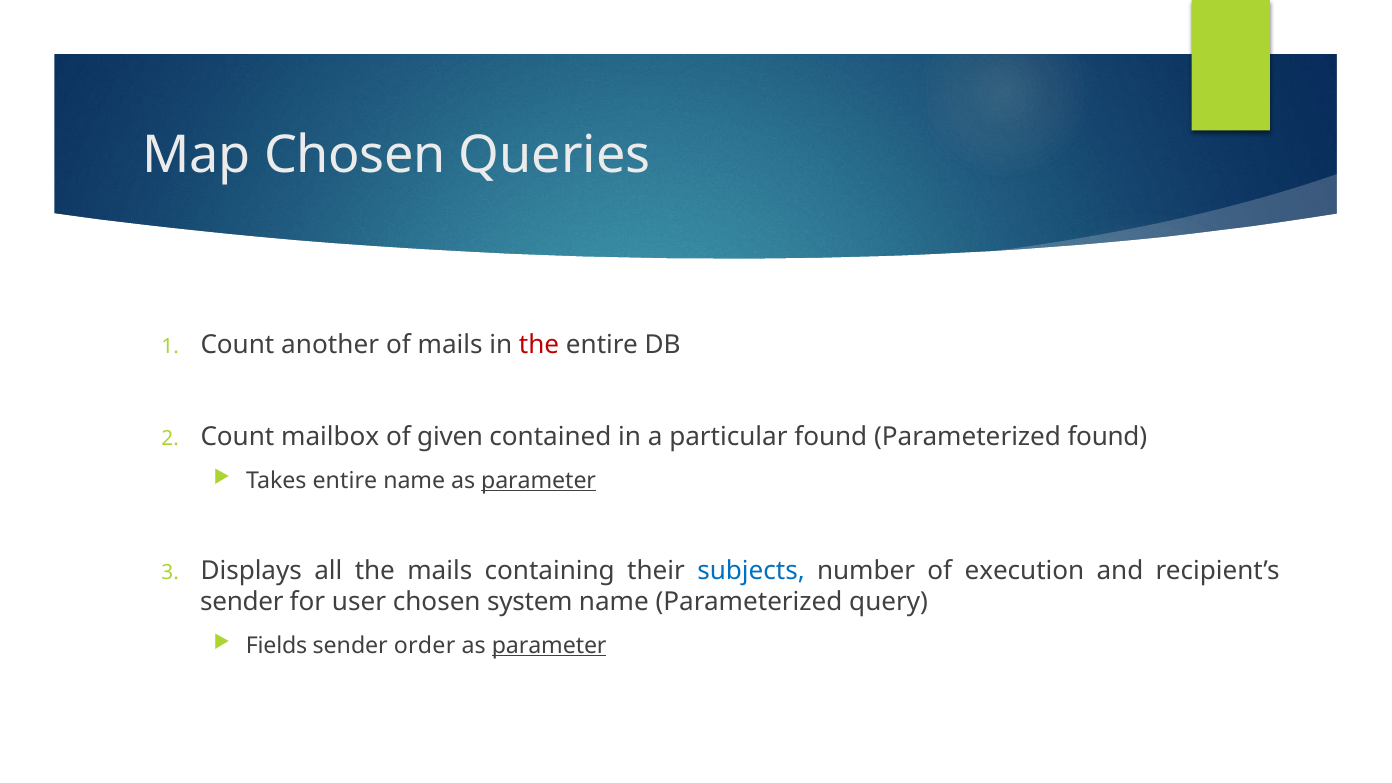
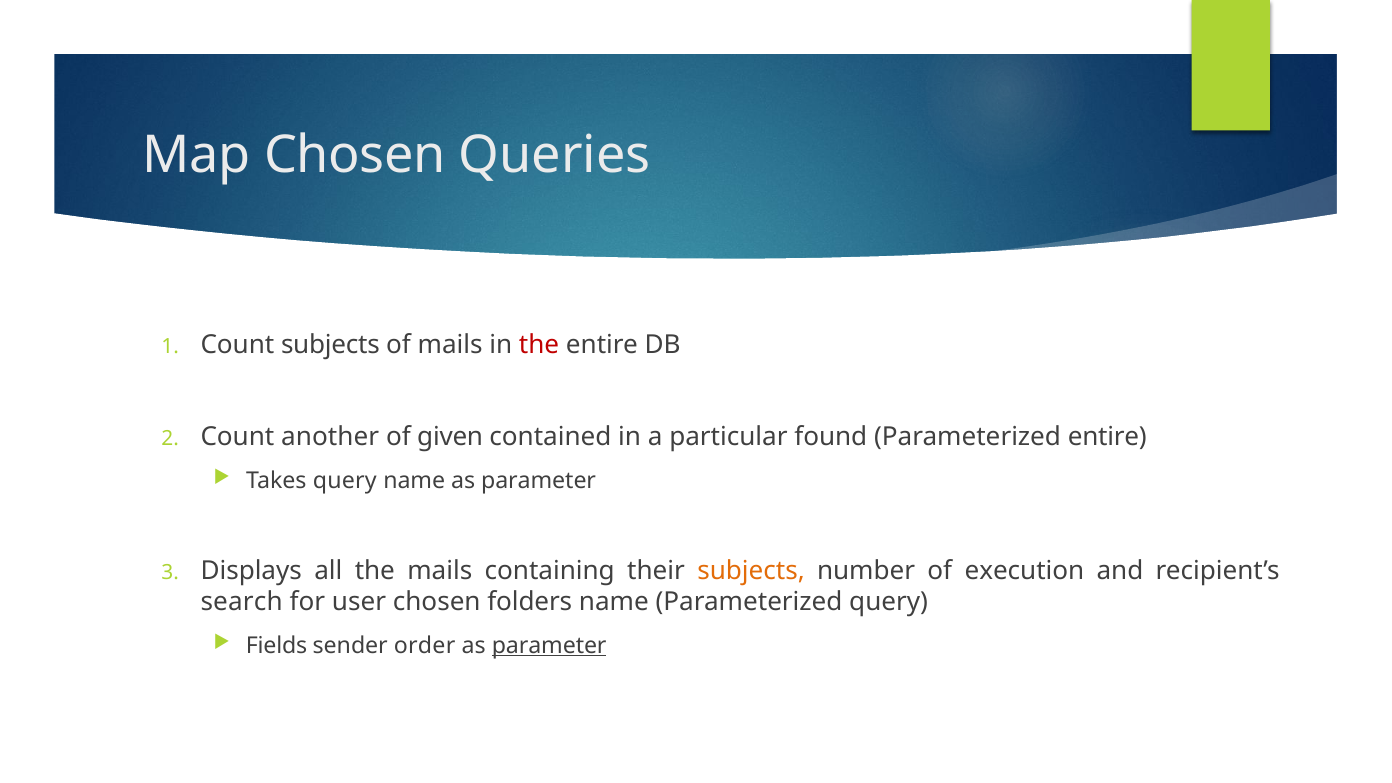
Count another: another -> subjects
mailbox: mailbox -> another
Parameterized found: found -> entire
Takes entire: entire -> query
parameter at (539, 480) underline: present -> none
subjects at (751, 571) colour: blue -> orange
sender at (242, 602): sender -> search
system: system -> folders
